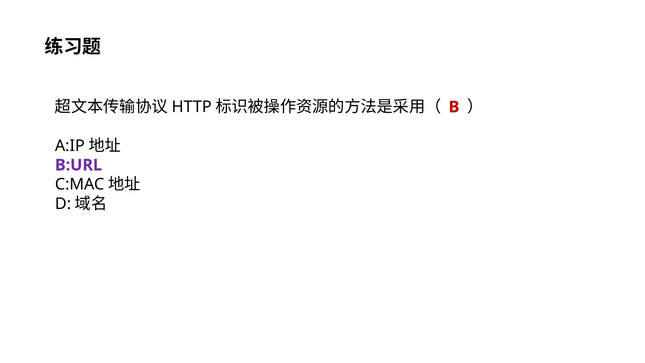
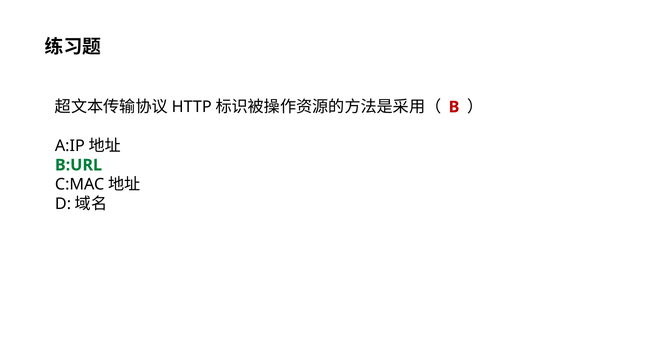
B:URL colour: purple -> green
